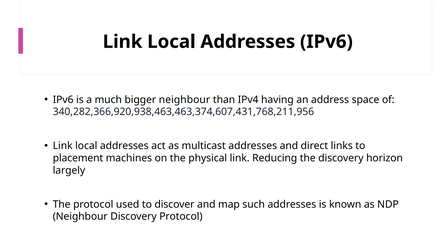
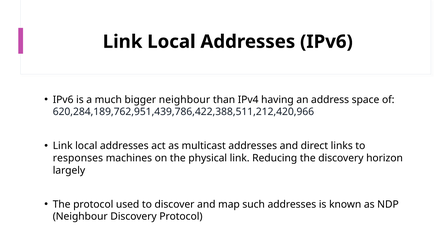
340,282,366,920,938,463,463,374,607,431,768,211,956: 340,282,366,920,938,463,463,374,607,431,768,211,956 -> 620,284,189,762,951,439,786,422,388,511,212,420,966
placement: placement -> responses
